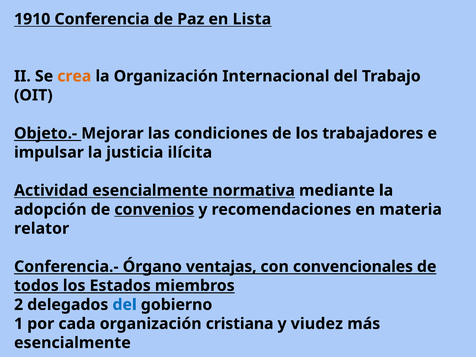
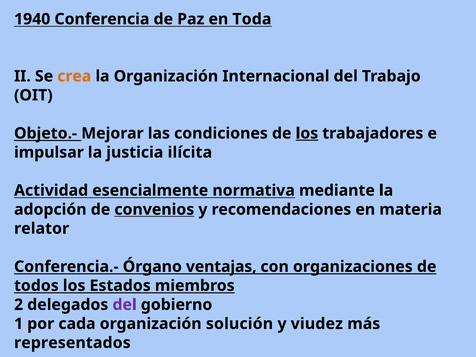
1910: 1910 -> 1940
Lista: Lista -> Toda
los at (307, 133) underline: none -> present
convencionales: convencionales -> organizaciones
del at (125, 305) colour: blue -> purple
cristiana: cristiana -> solución
esencialmente at (72, 343): esencialmente -> representados
